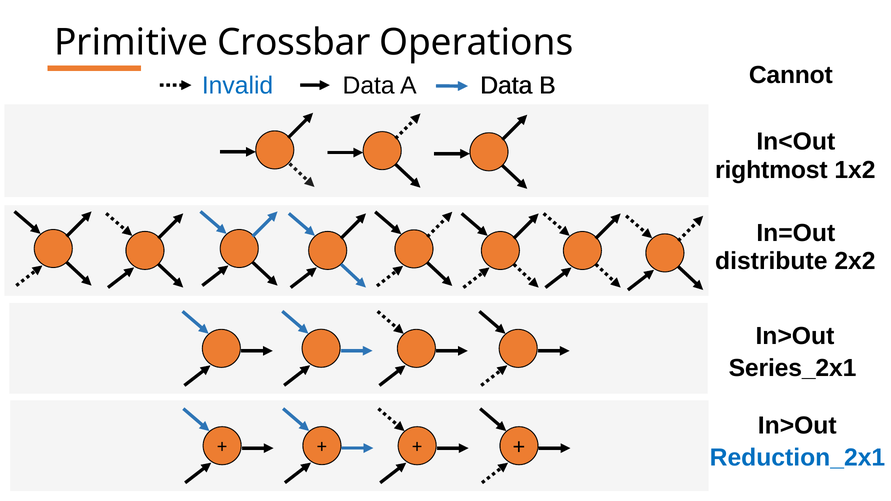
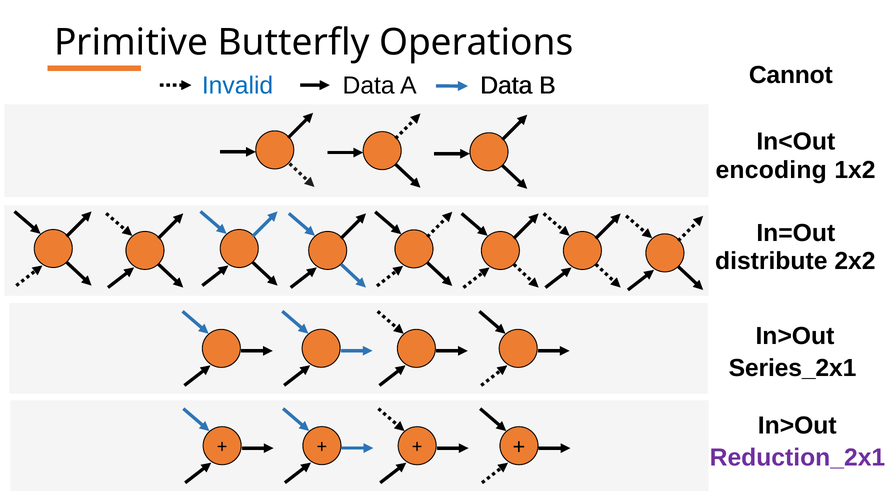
Crossbar: Crossbar -> Butterfly
rightmost: rightmost -> encoding
Reduction_2x1 colour: blue -> purple
